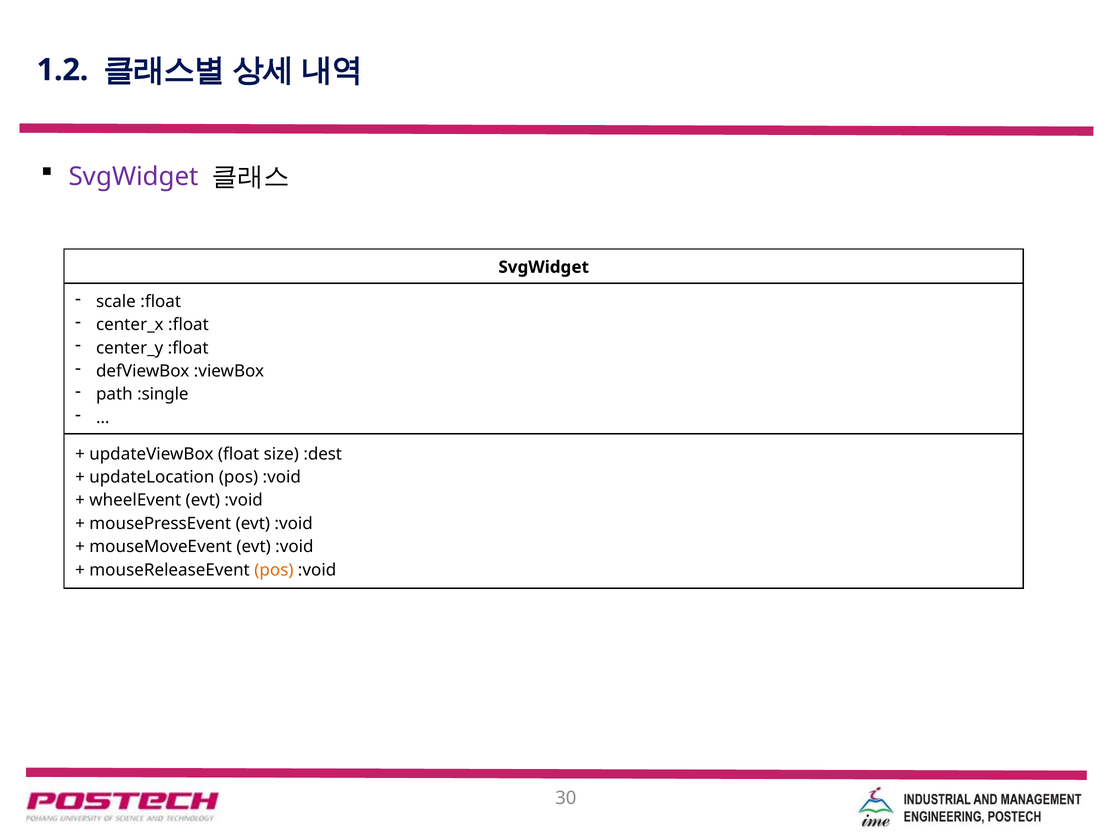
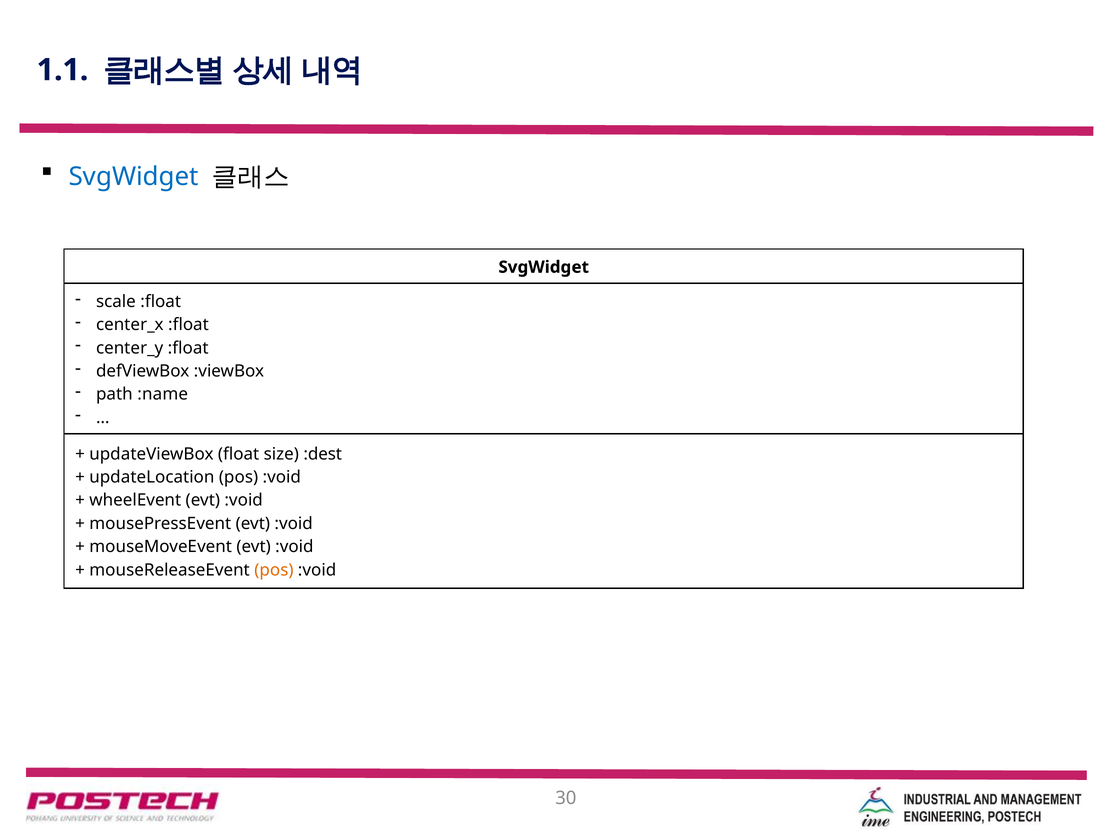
1.2: 1.2 -> 1.1
SvgWidget at (134, 177) colour: purple -> blue
:single: :single -> :name
